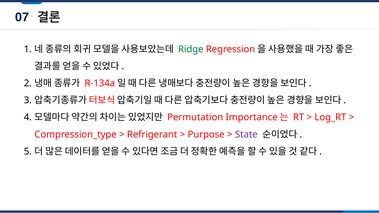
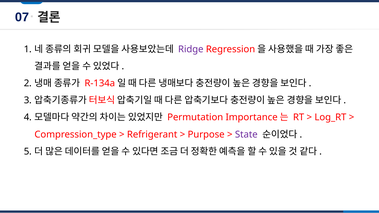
Ridge colour: green -> purple
